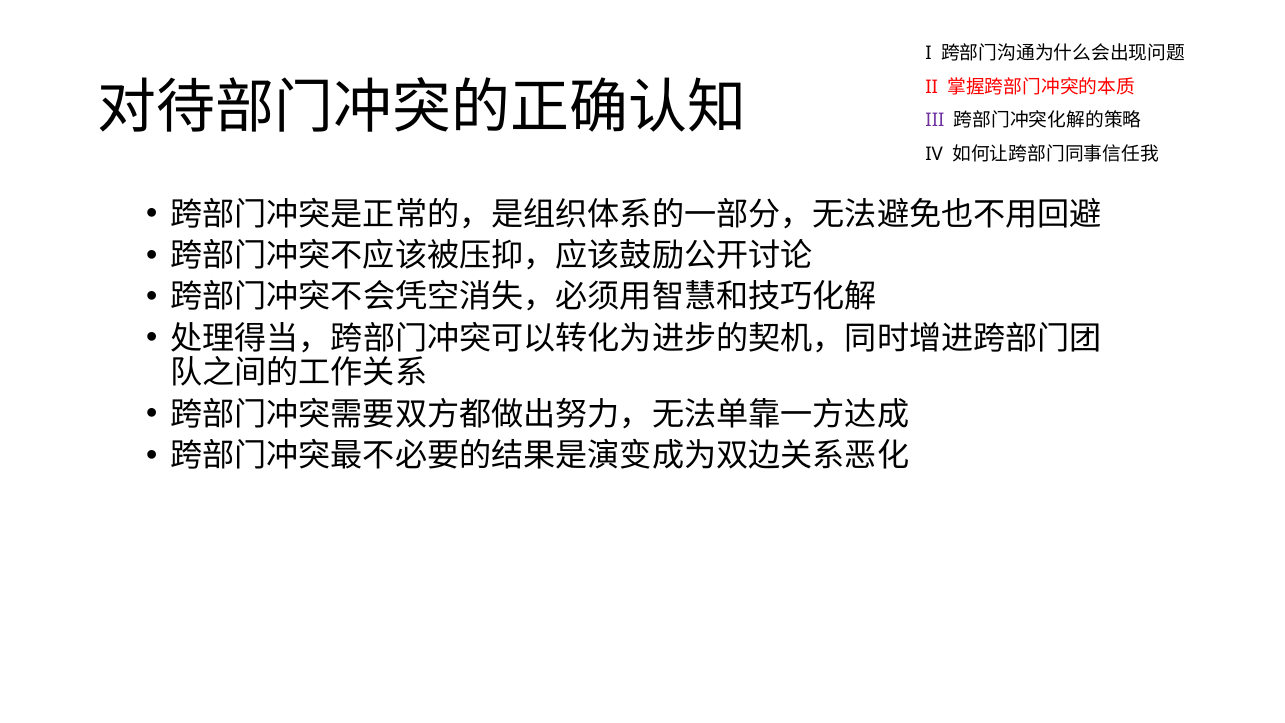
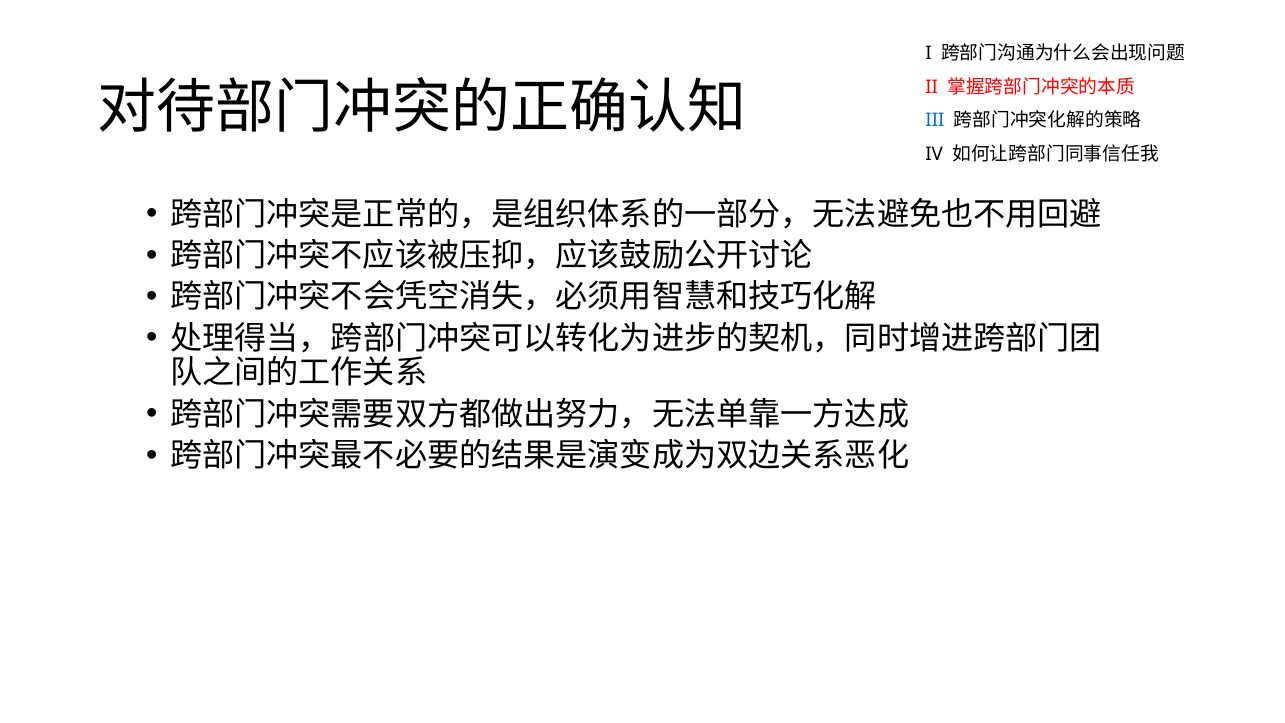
III colour: purple -> blue
